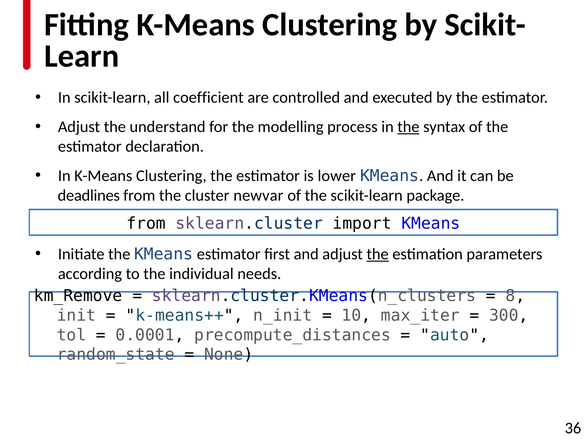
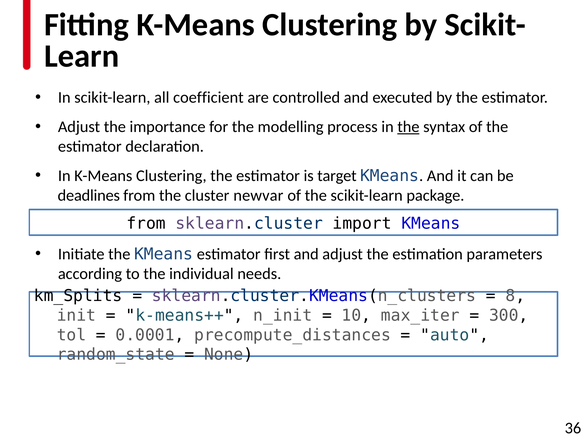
understand: understand -> importance
lower: lower -> target
the at (378, 254) underline: present -> none
km_Remove: km_Remove -> km_Splits
